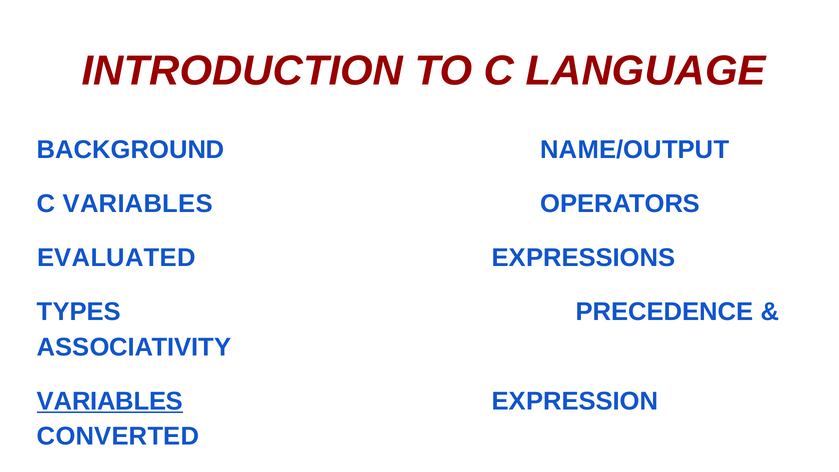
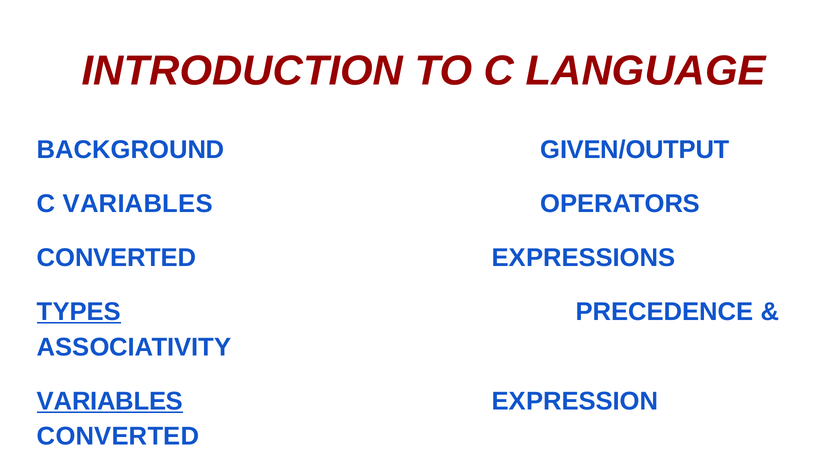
NAME/OUTPUT: NAME/OUTPUT -> GIVEN/OUTPUT
EVALUATED at (116, 258): EVALUATED -> CONVERTED
TYPES underline: none -> present
